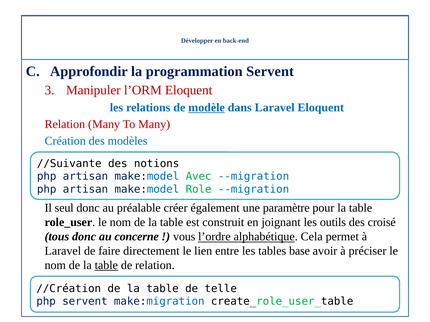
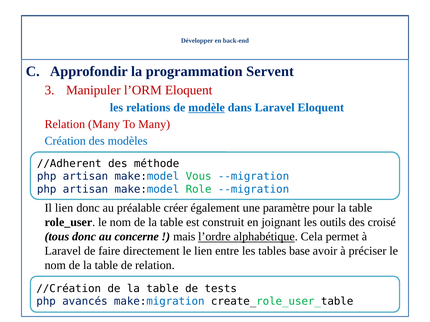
//Suivante: //Suivante -> //Adherent
notions: notions -> méthode
Avec: Avec -> Vous
Il seul: seul -> lien
vous: vous -> mais
table at (106, 266) underline: present -> none
telle: telle -> tests
php servent: servent -> avancés
